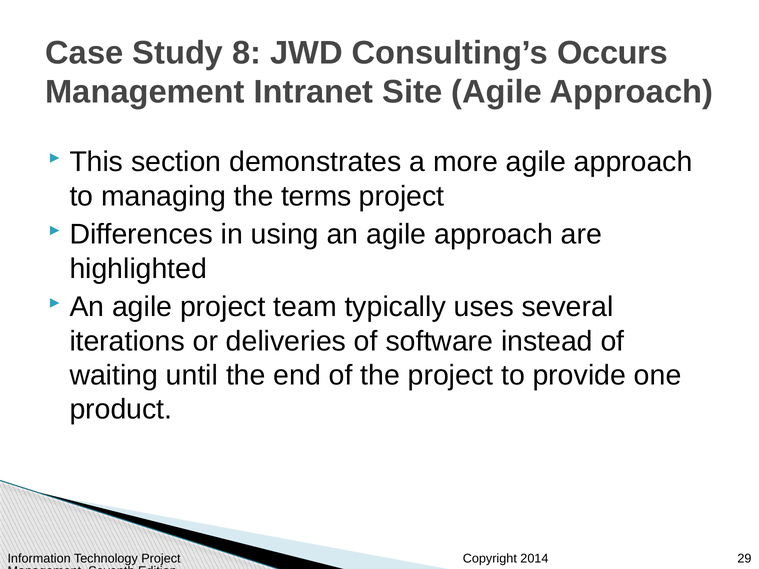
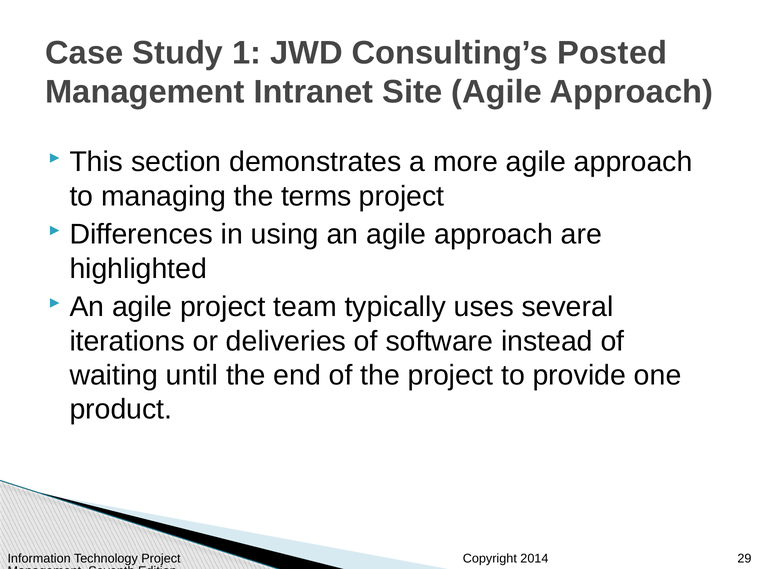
8: 8 -> 1
Occurs: Occurs -> Posted
